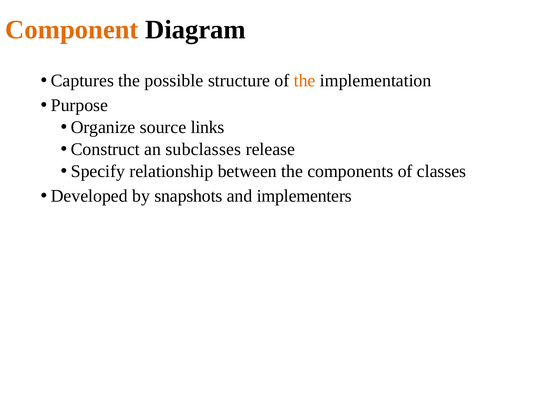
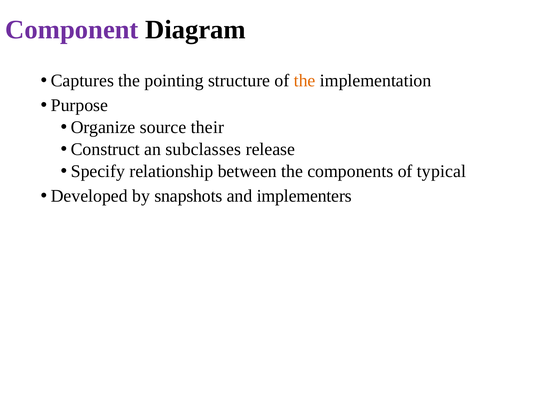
Component colour: orange -> purple
possible: possible -> pointing
links: links -> their
classes: classes -> typical
